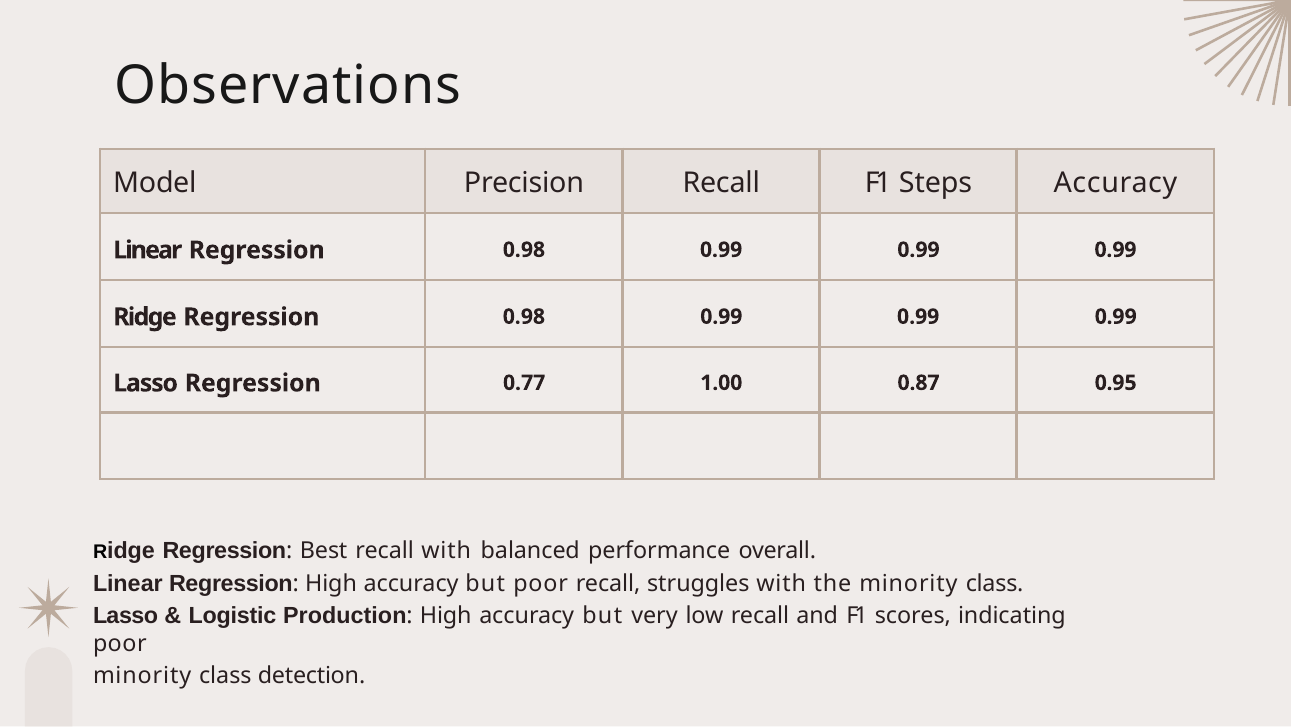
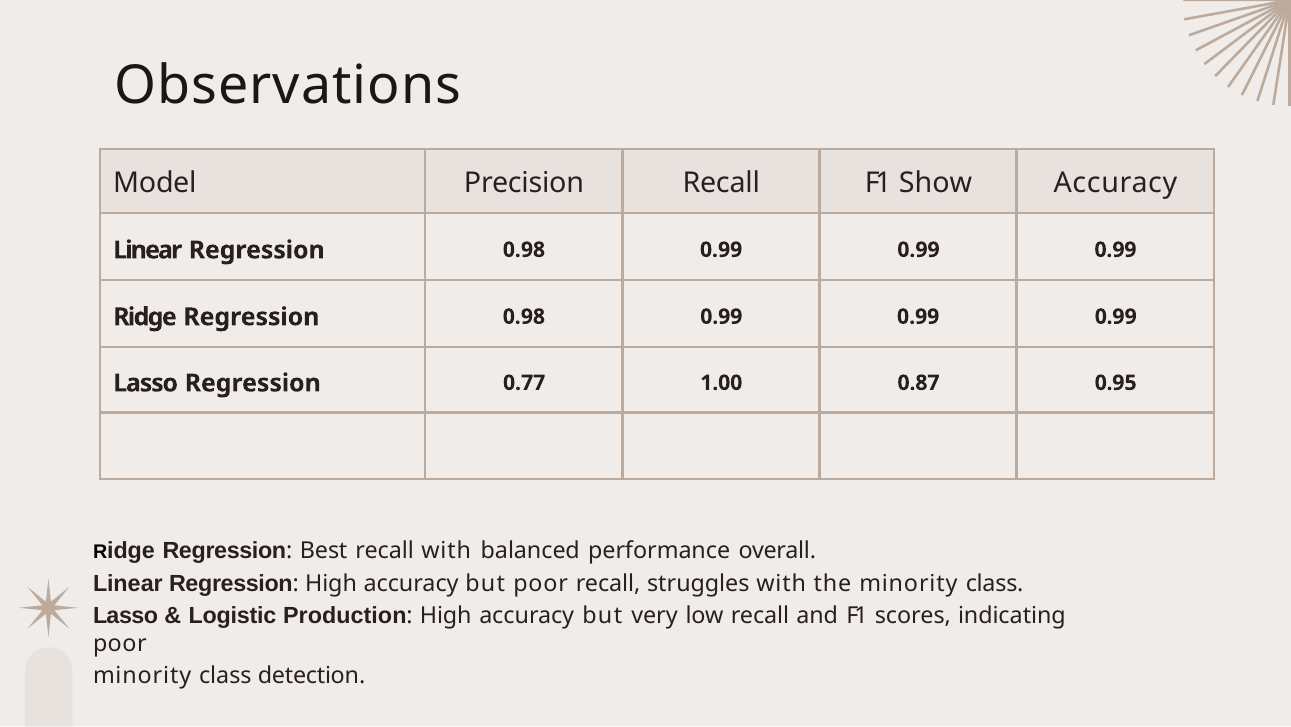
Steps: Steps -> Show
